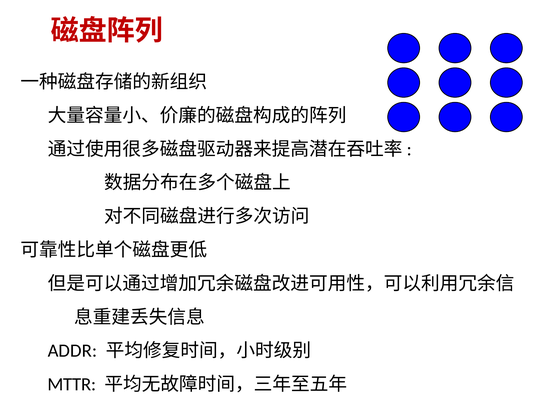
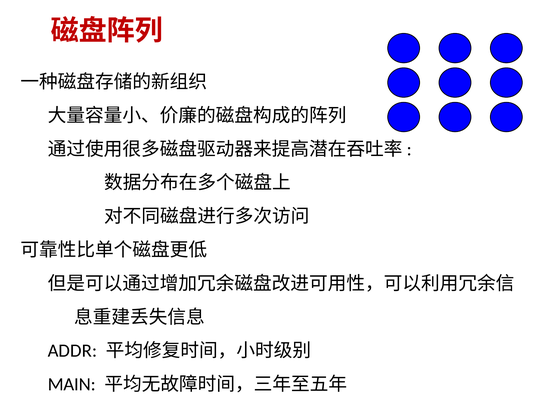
MTTR: MTTR -> MAIN
